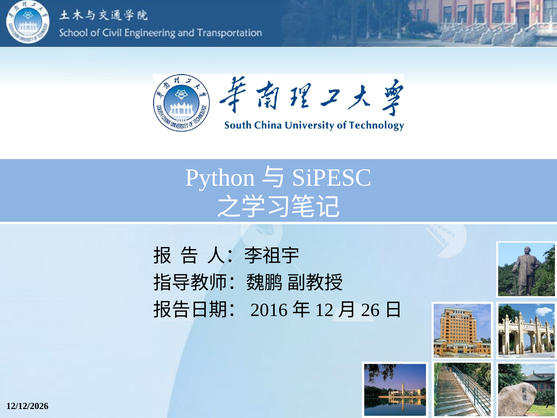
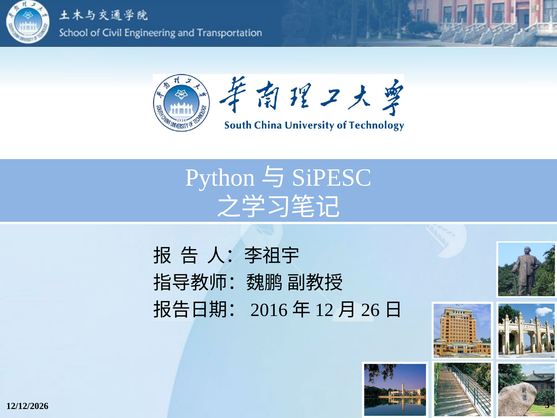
7: 7 -> 3
